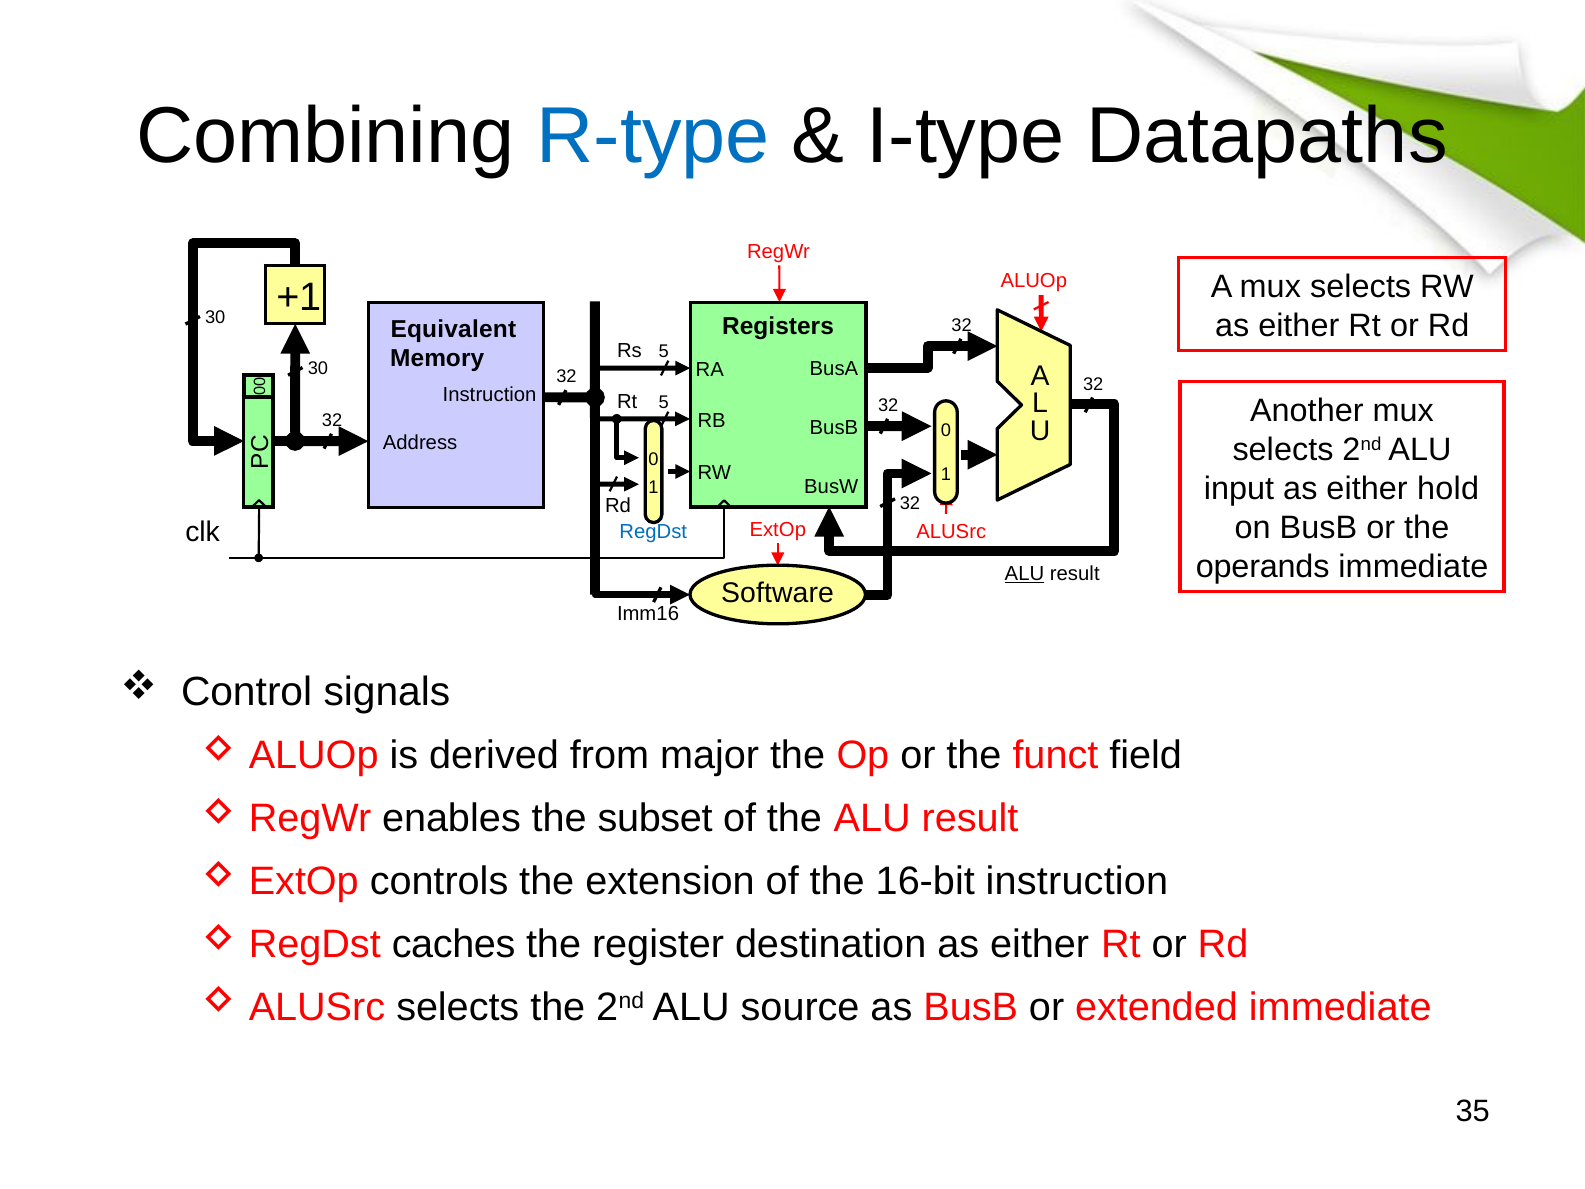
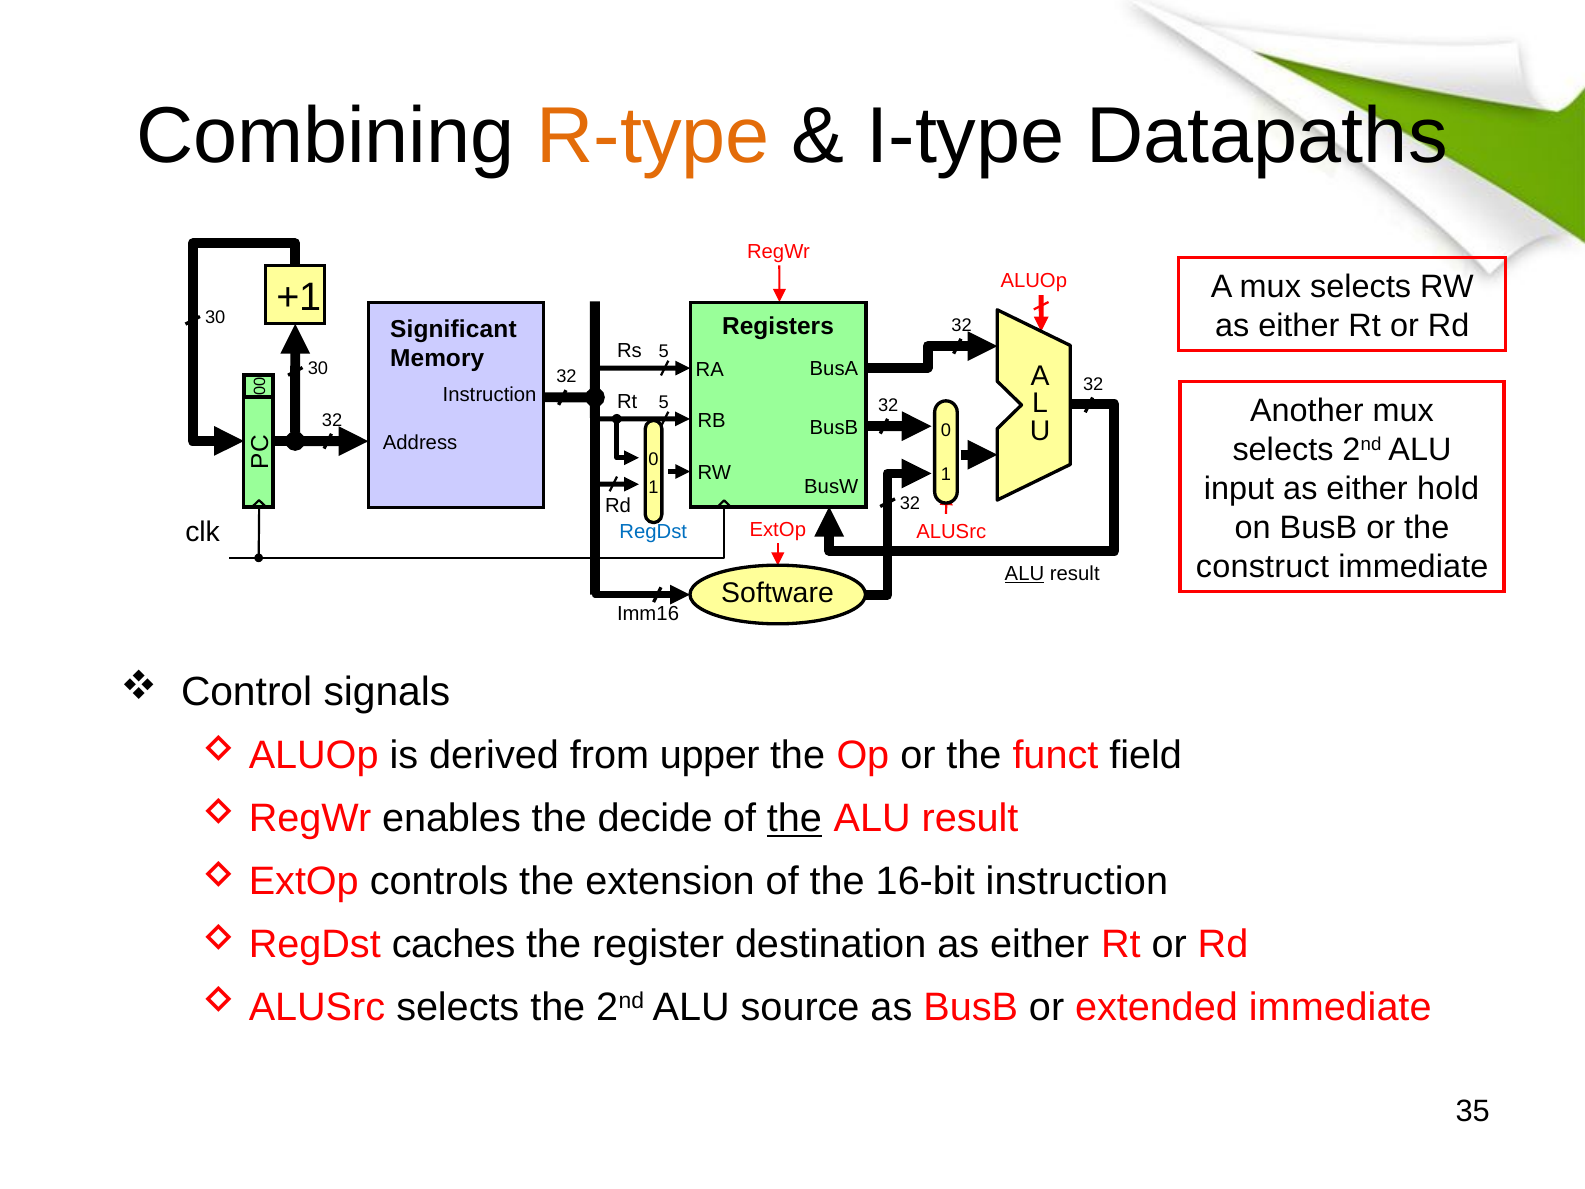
R-type colour: blue -> orange
Equivalent: Equivalent -> Significant
operands: operands -> construct
major: major -> upper
subset: subset -> decide
the at (794, 819) underline: none -> present
